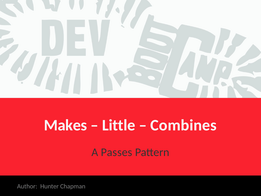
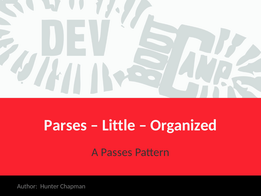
Makes: Makes -> Parses
Combines: Combines -> Organized
